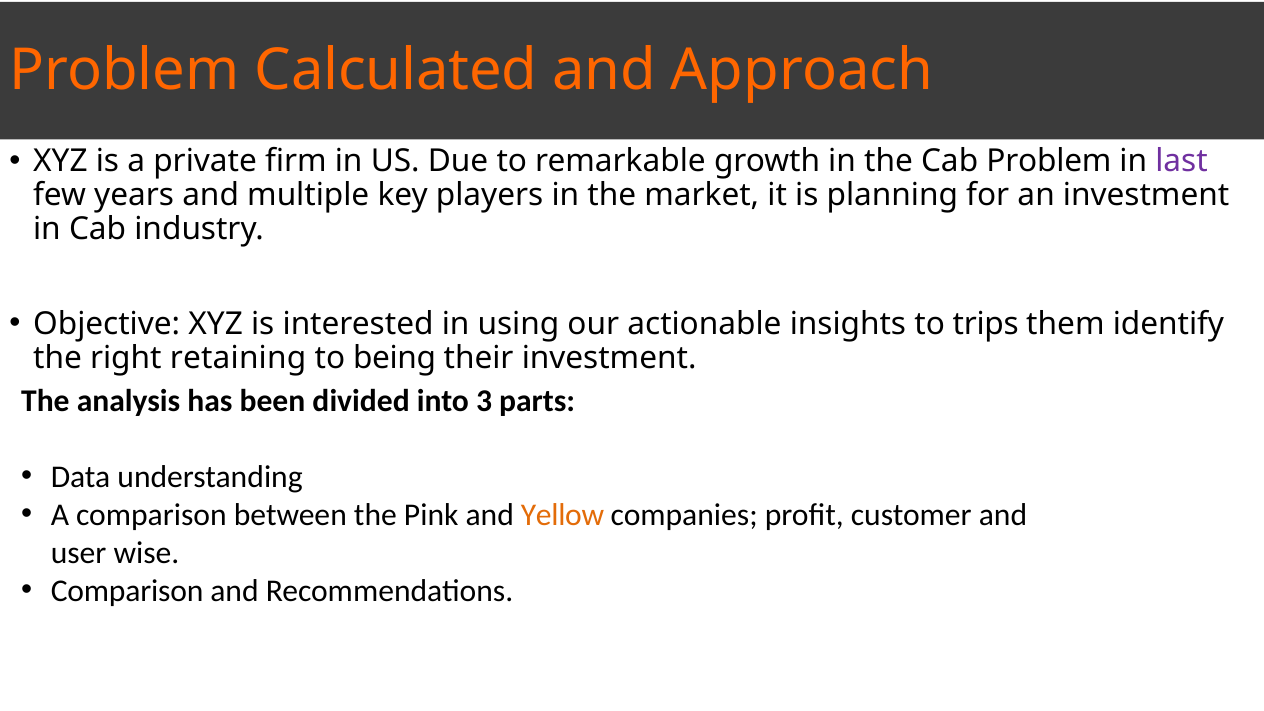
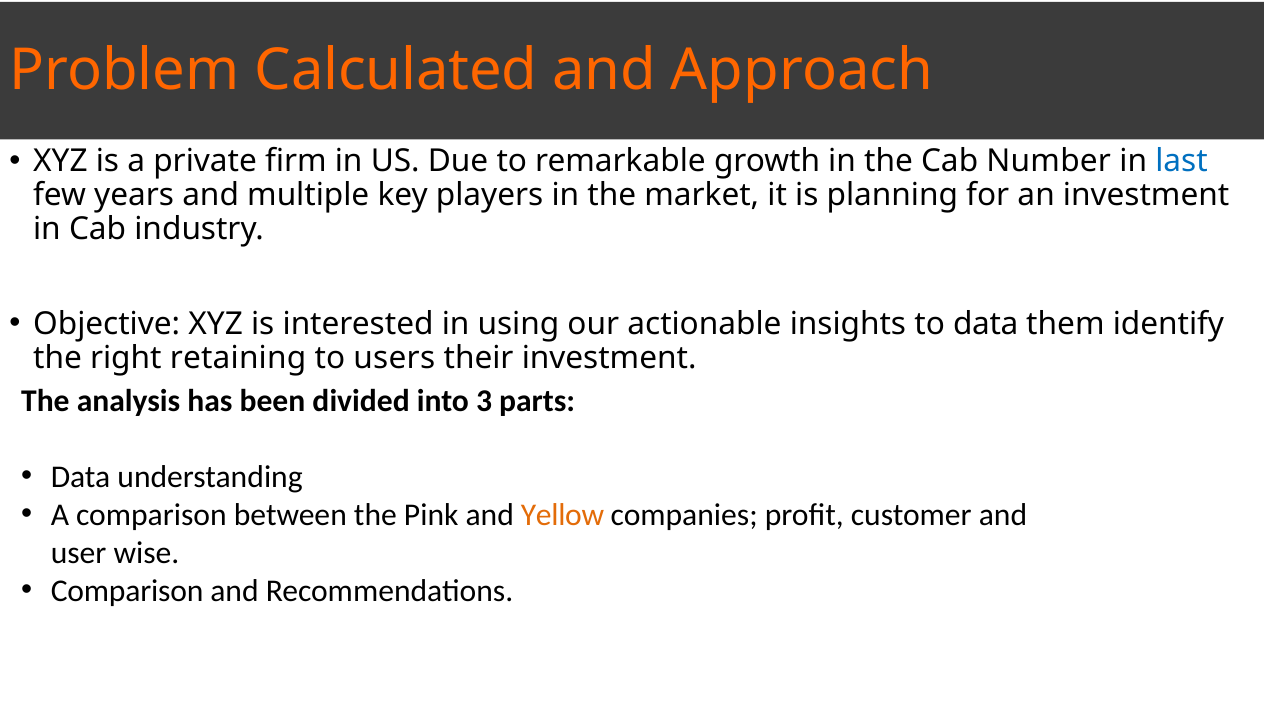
Cab Problem: Problem -> Number
last colour: purple -> blue
to trips: trips -> data
being: being -> users
